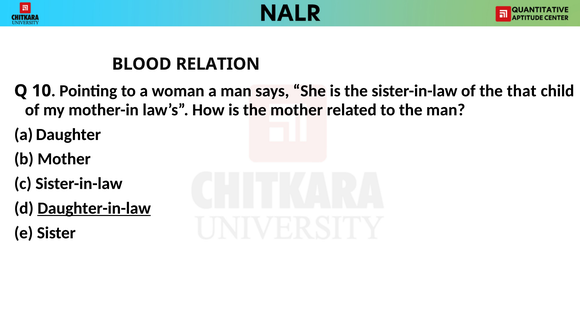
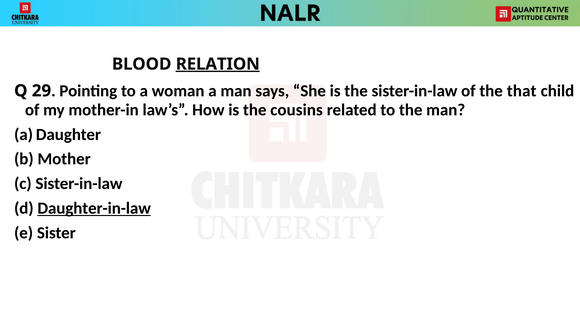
RELATION underline: none -> present
10: 10 -> 29
the mother: mother -> cousins
